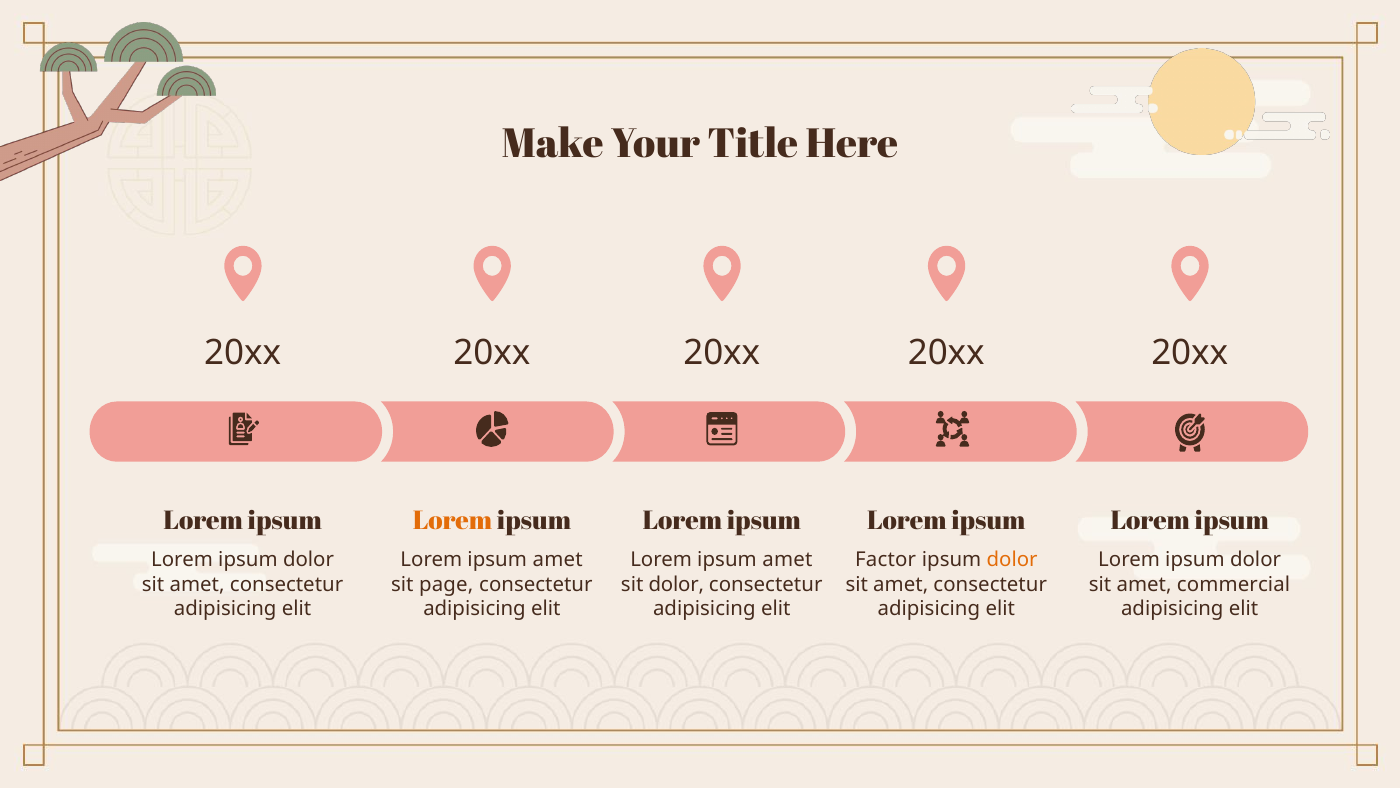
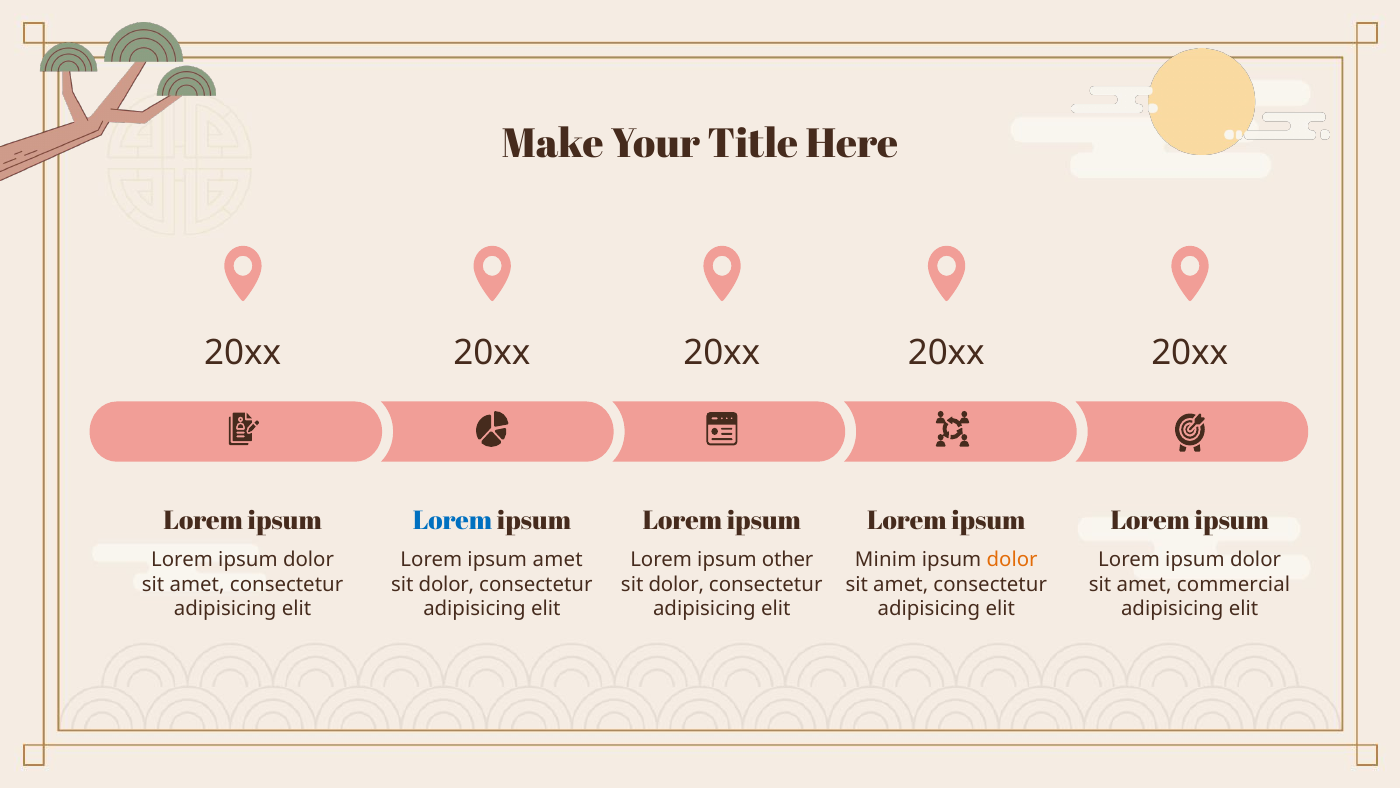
Lorem at (453, 520) colour: orange -> blue
amet at (787, 560): amet -> other
Factor: Factor -> Minim
page at (446, 584): page -> dolor
